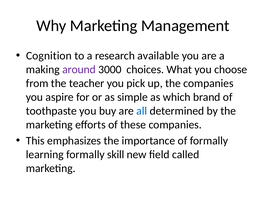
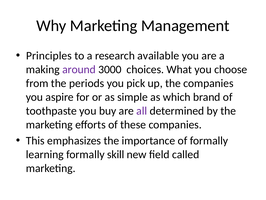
Cognition: Cognition -> Principles
teacher: teacher -> periods
all colour: blue -> purple
